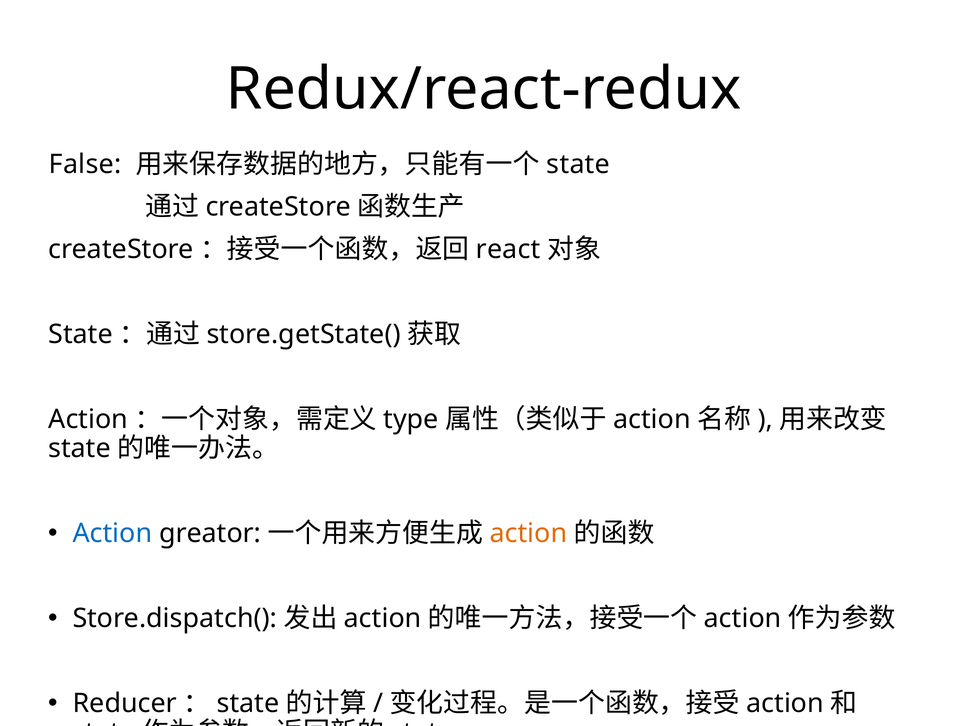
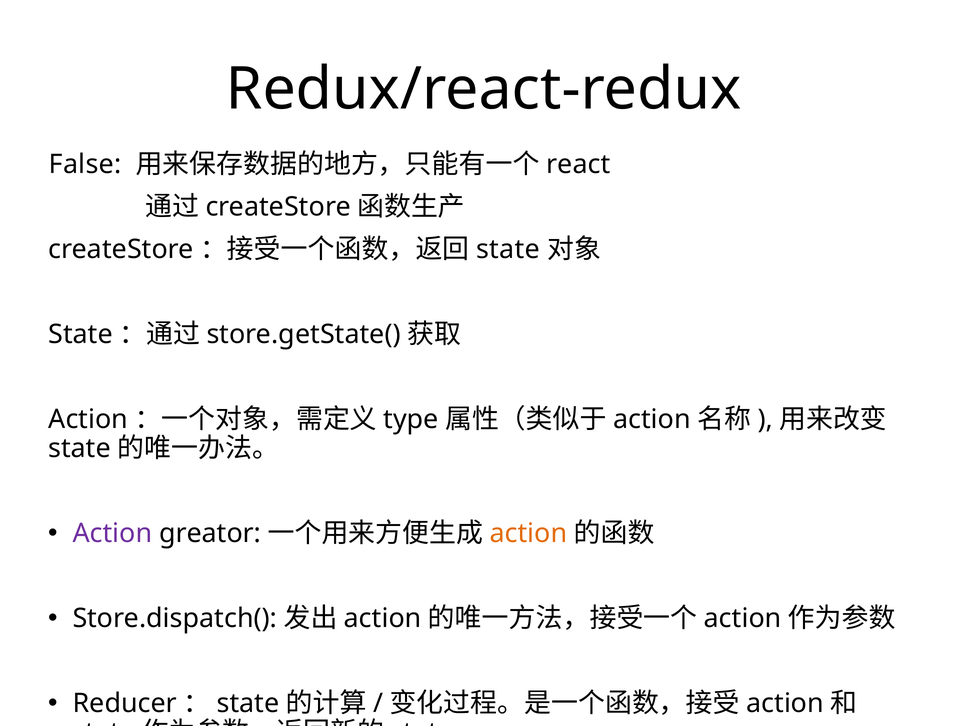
state at (578, 165): state -> react
react at (508, 250): react -> state
Action at (112, 534) colour: blue -> purple
